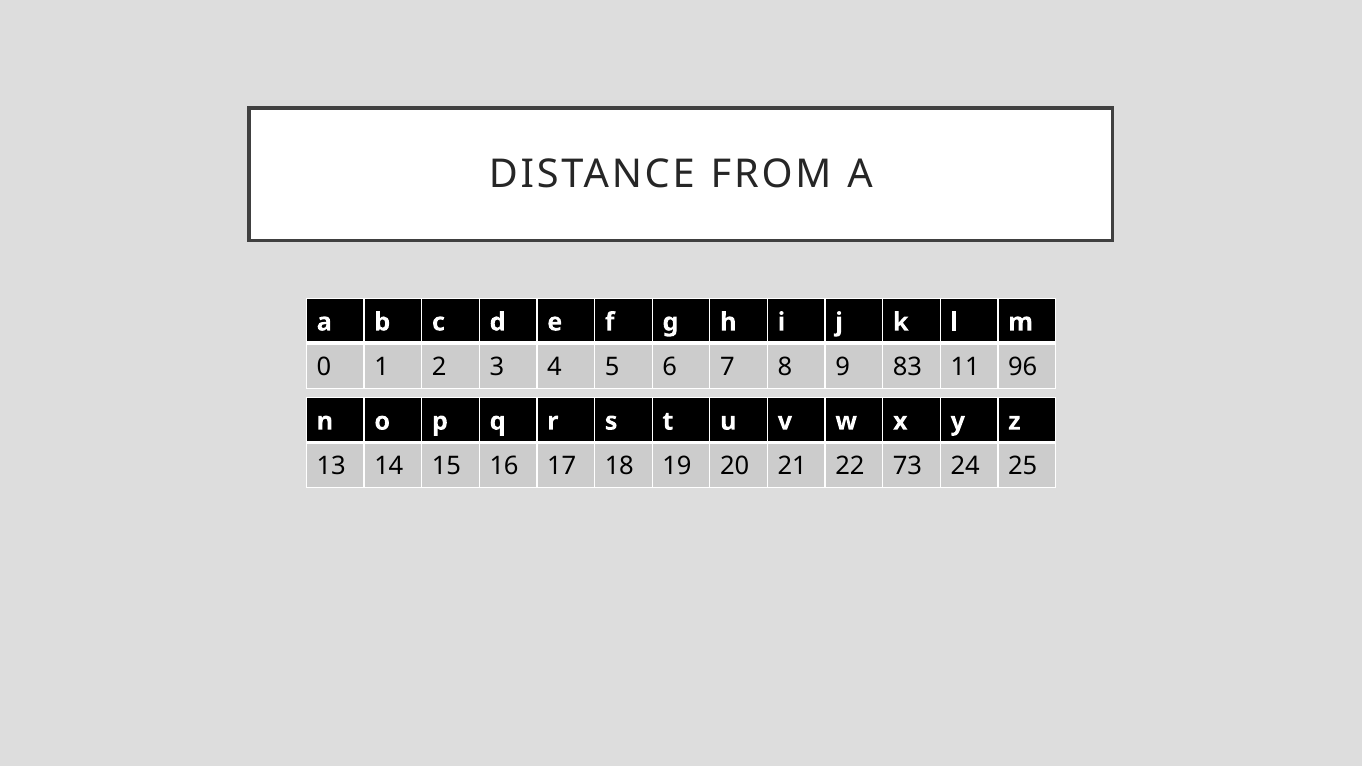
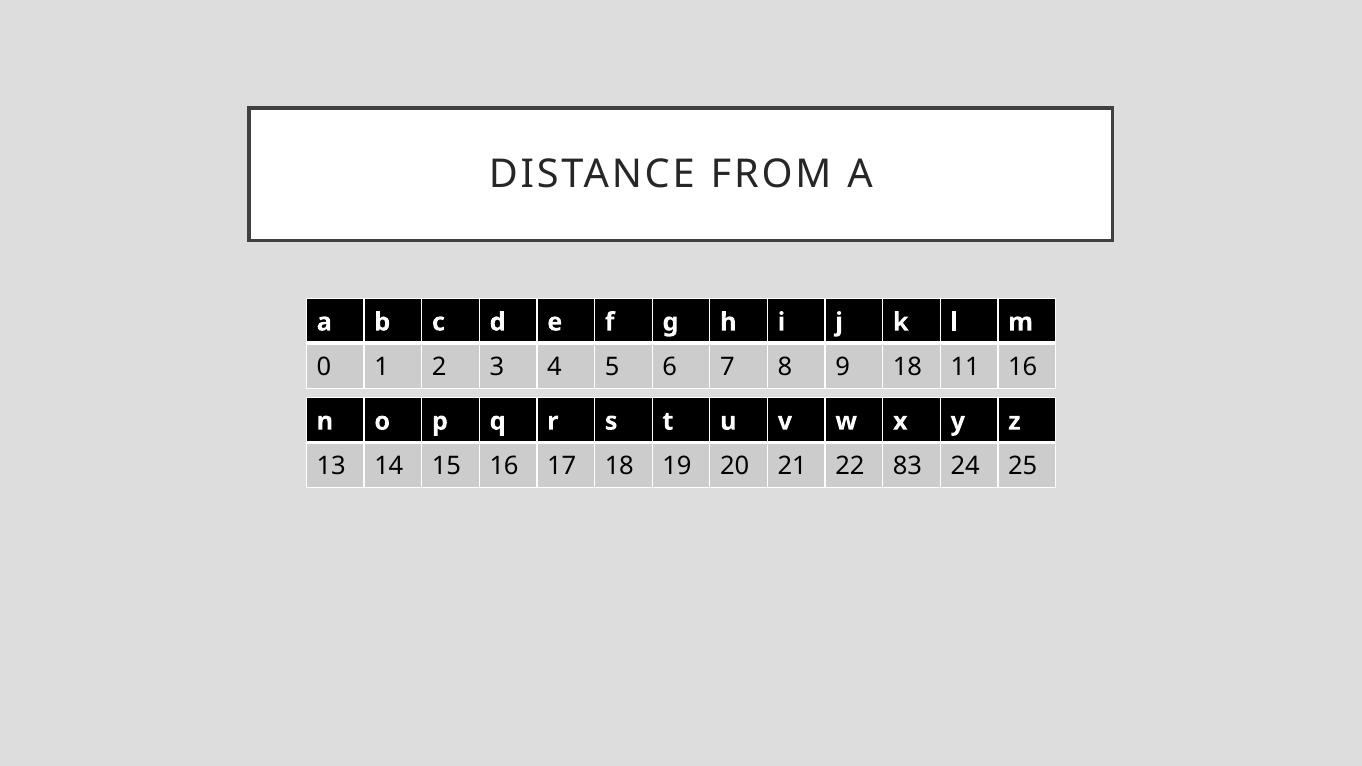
9 83: 83 -> 18
11 96: 96 -> 16
73: 73 -> 83
